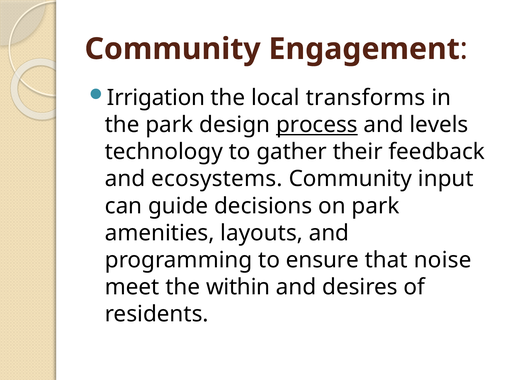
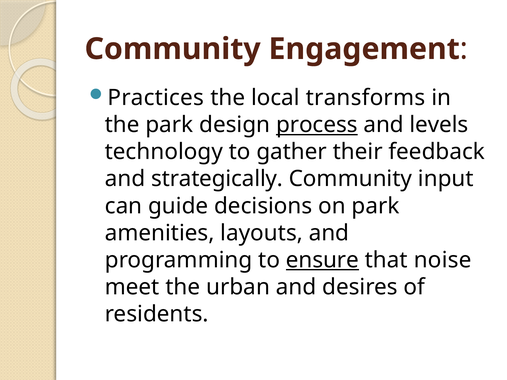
Irrigation: Irrigation -> Practices
ecosystems: ecosystems -> strategically
ensure underline: none -> present
within: within -> urban
